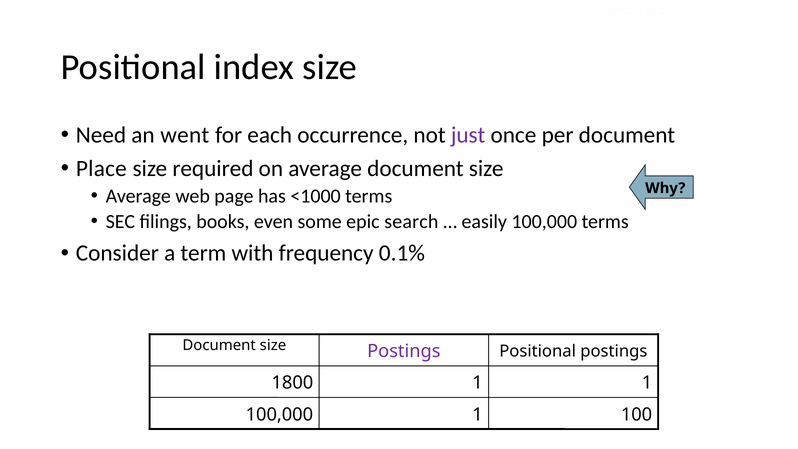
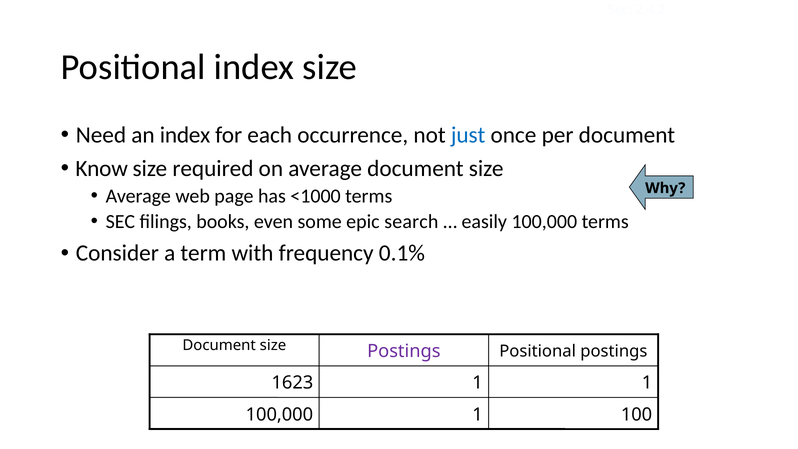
an went: went -> index
just colour: purple -> blue
Place: Place -> Know
1800: 1800 -> 1623
